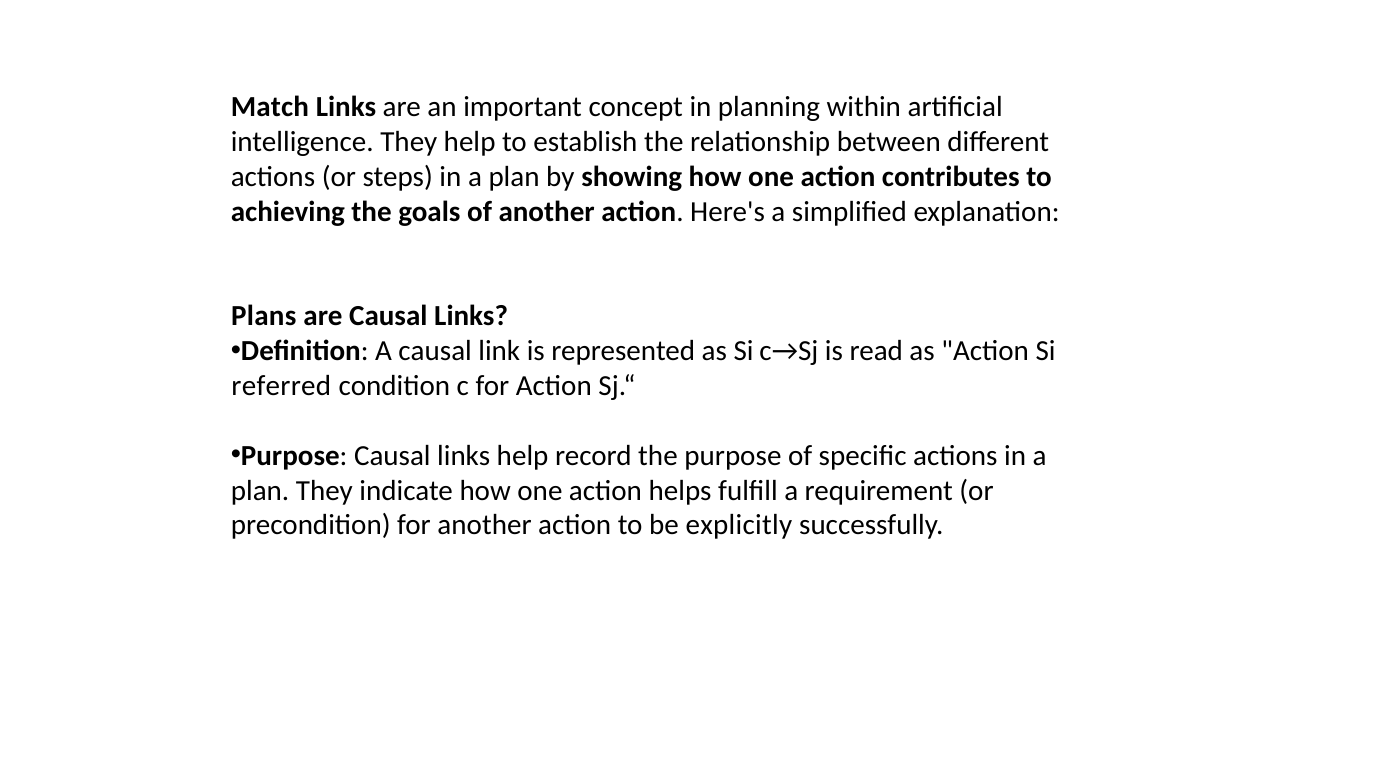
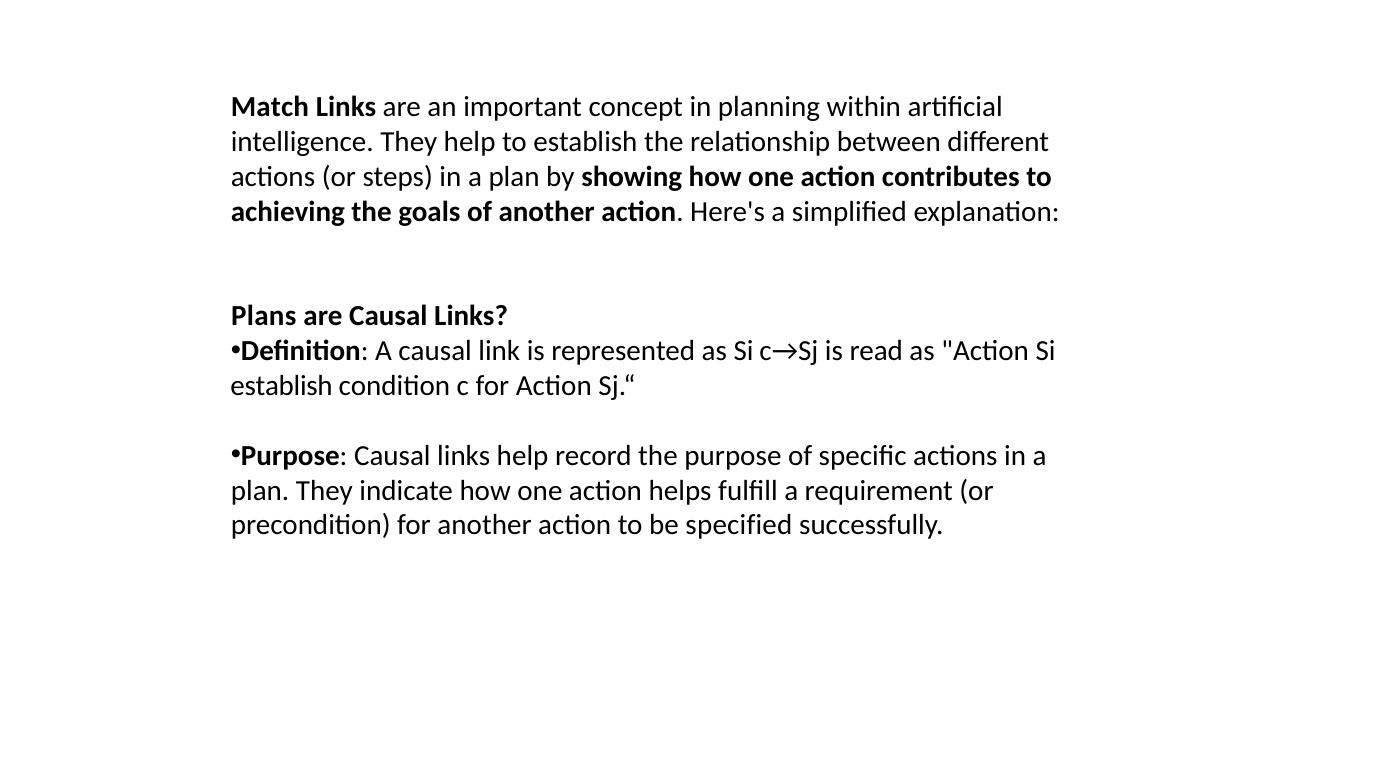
referred at (281, 386): referred -> establish
explicitly: explicitly -> specified
